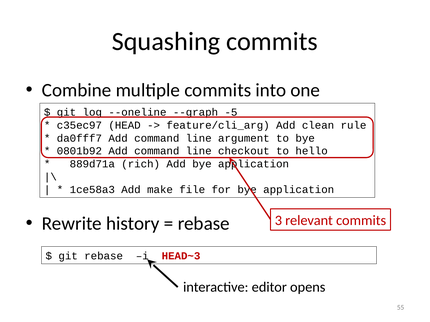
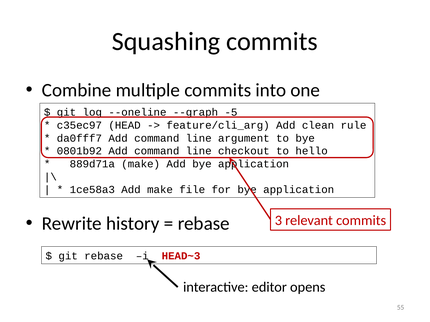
889d71a rich: rich -> make
